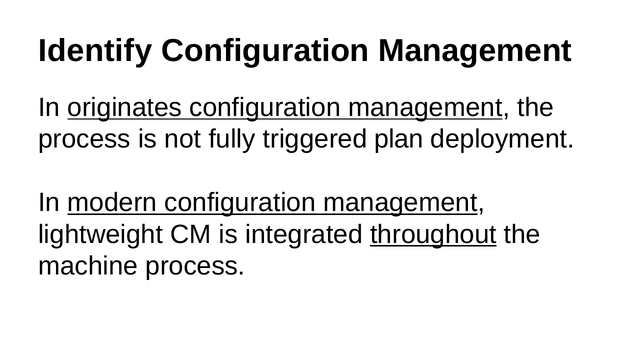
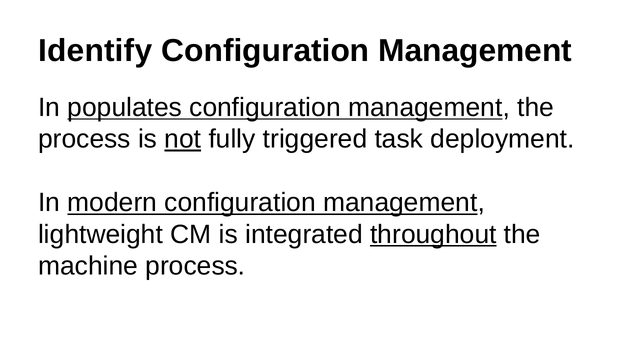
originates: originates -> populates
not underline: none -> present
plan: plan -> task
